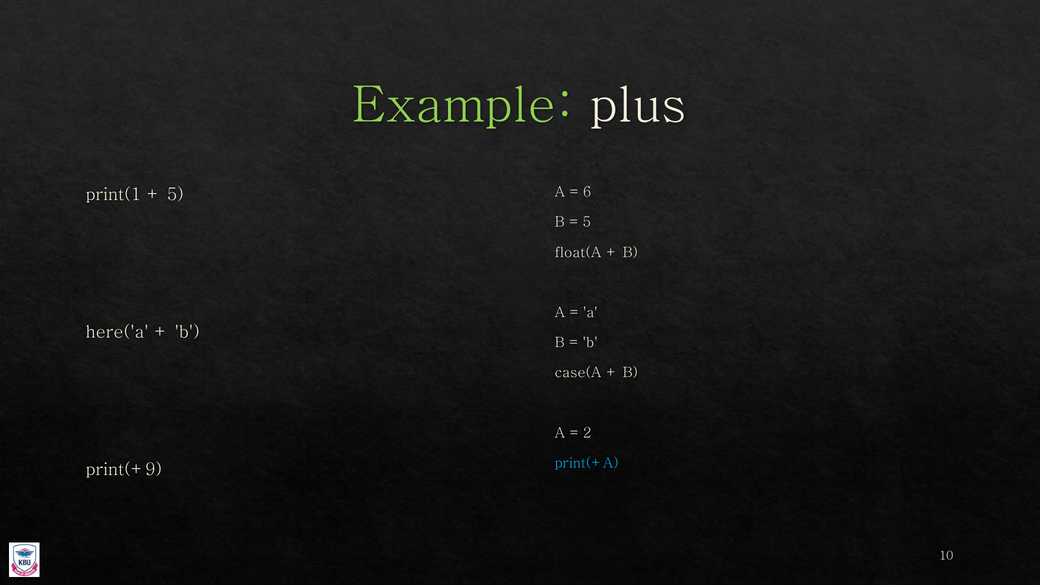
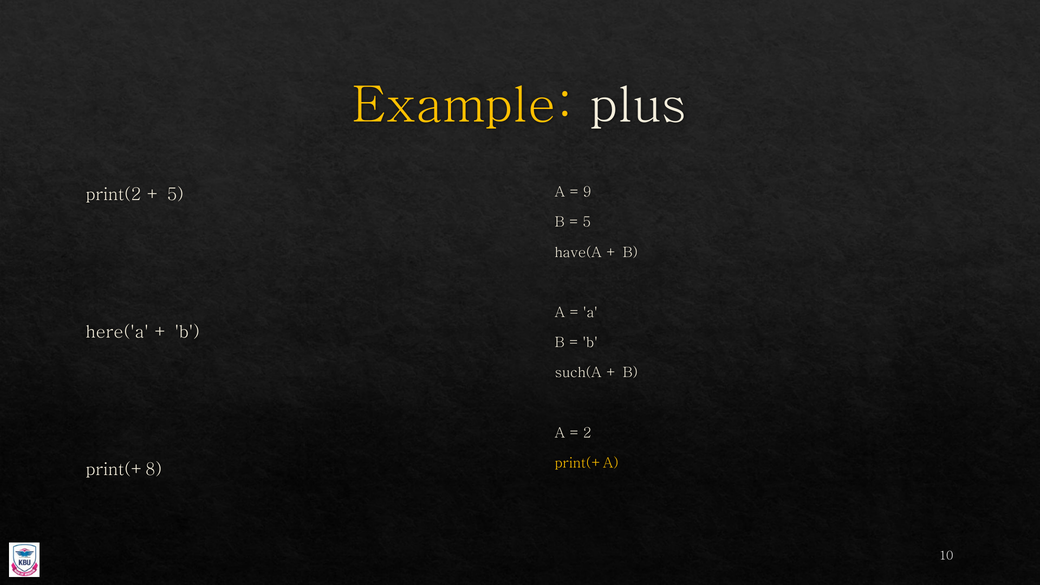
Example colour: light green -> yellow
6: 6 -> 9
print(1: print(1 -> print(2
float(A: float(A -> have(A
case(A: case(A -> such(A
print(+A colour: light blue -> yellow
print(+9: print(+9 -> print(+8
